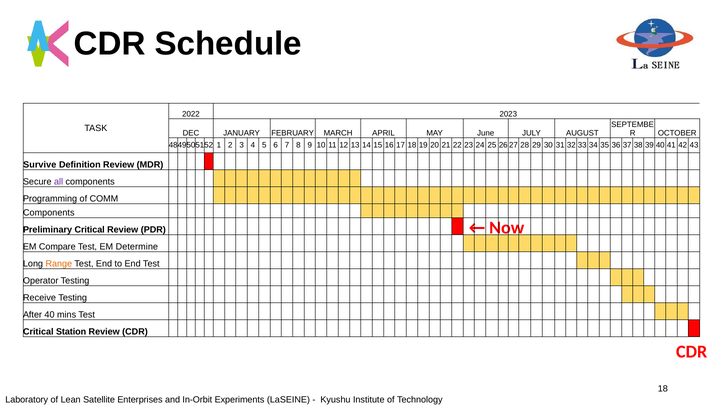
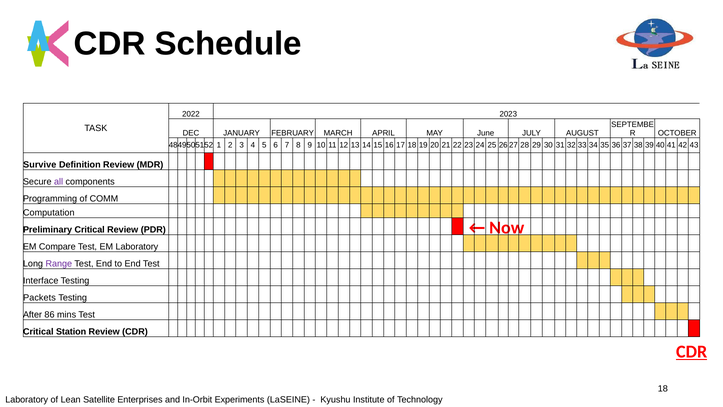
Components at (49, 213): Components -> Computation
EM Determine: Determine -> Laboratory
Range colour: orange -> purple
Operator: Operator -> Interface
Receive: Receive -> Packets
After 40: 40 -> 86
CDR at (692, 351) underline: none -> present
